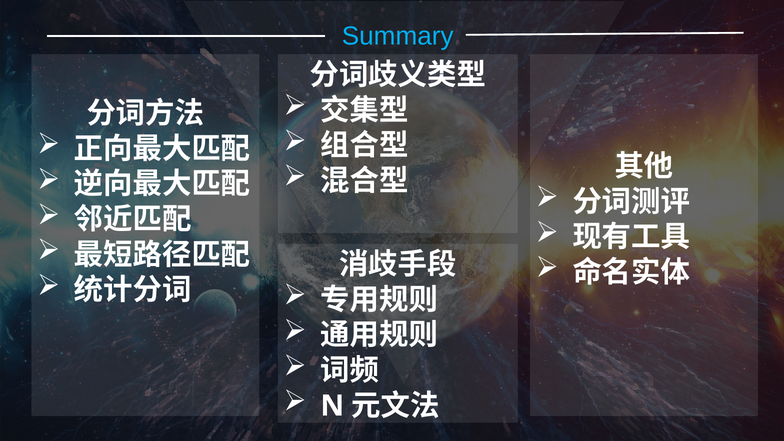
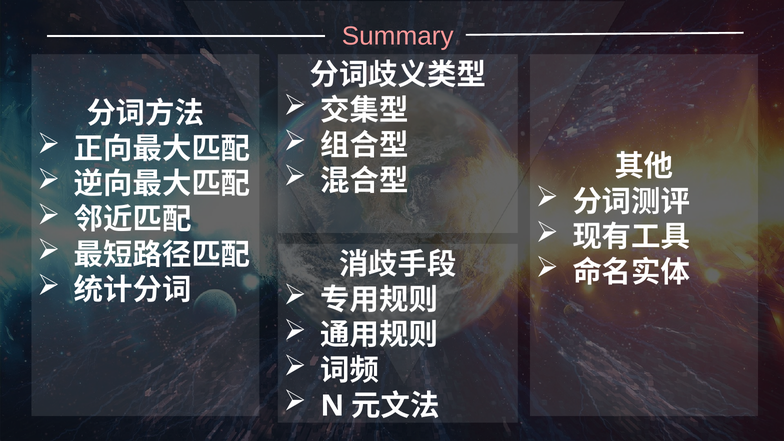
Summary colour: light blue -> pink
